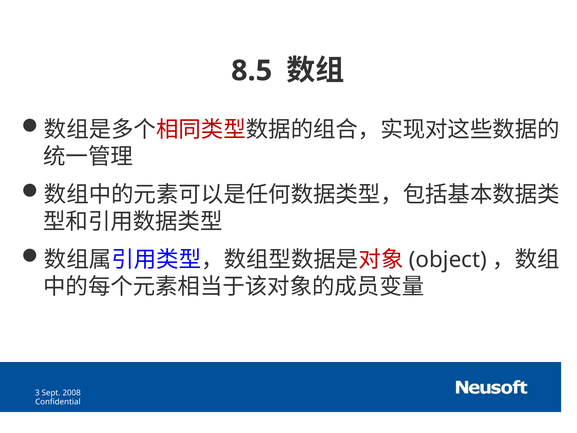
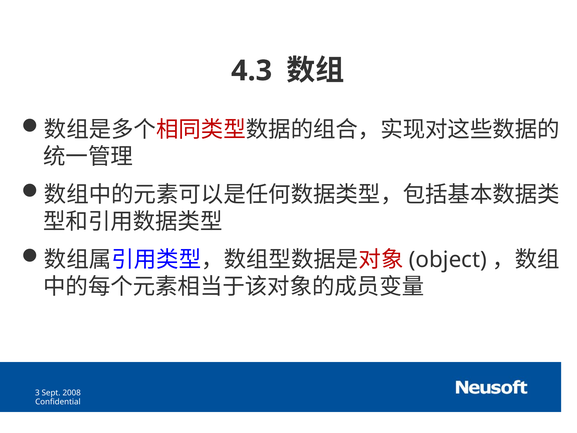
8.5: 8.5 -> 4.3
